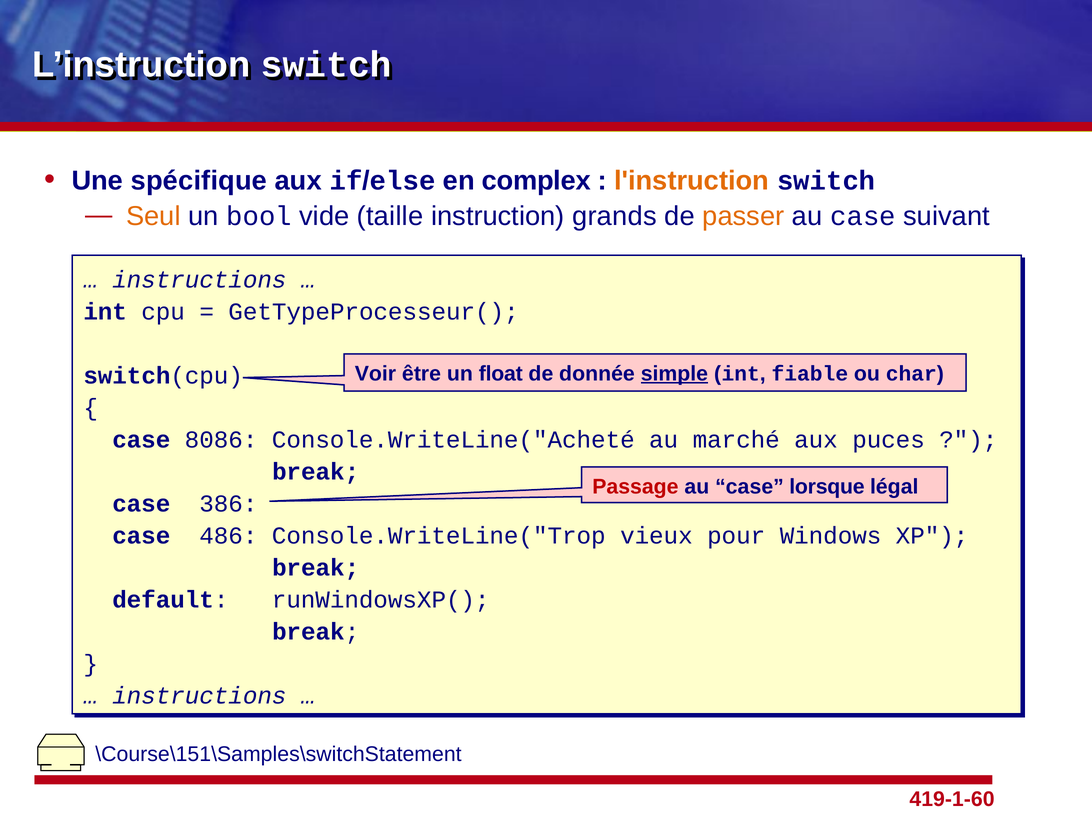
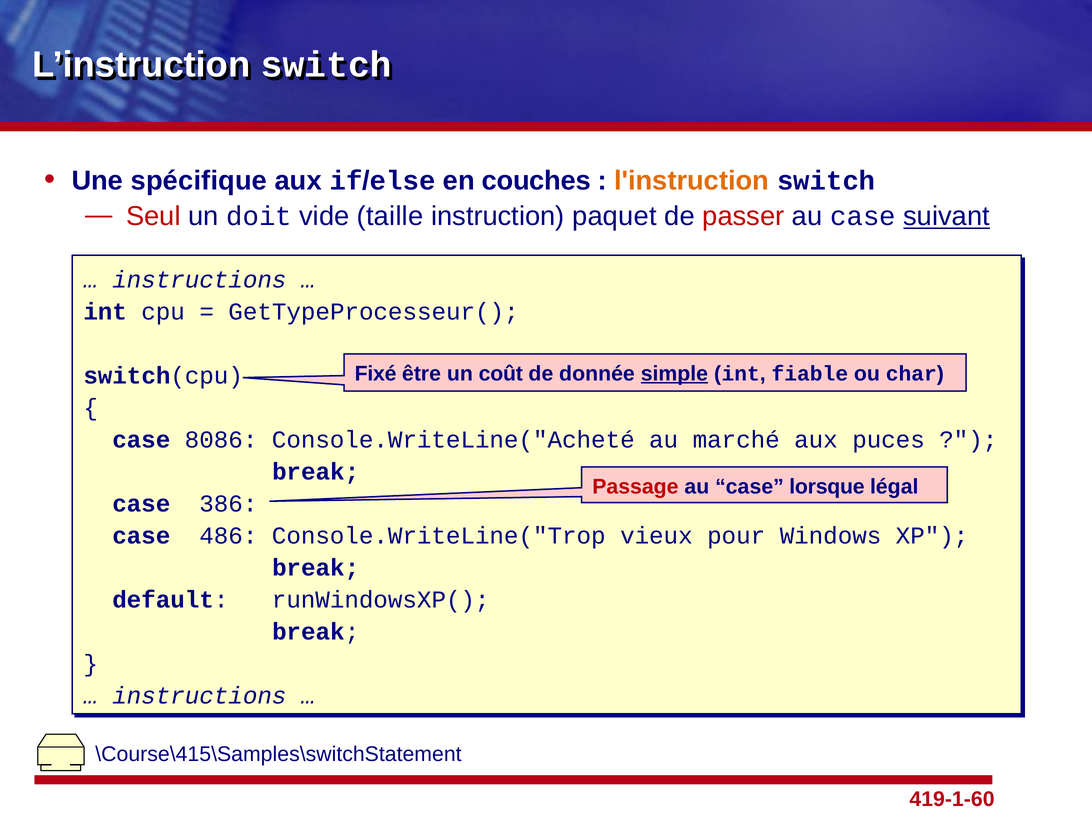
complex: complex -> couches
Seul colour: orange -> red
bool: bool -> doit
grands: grands -> paquet
passer colour: orange -> red
suivant underline: none -> present
Voir: Voir -> Fixé
float: float -> coût
\Course\151\Samples\switchStatement: \Course\151\Samples\switchStatement -> \Course\415\Samples\switchStatement
